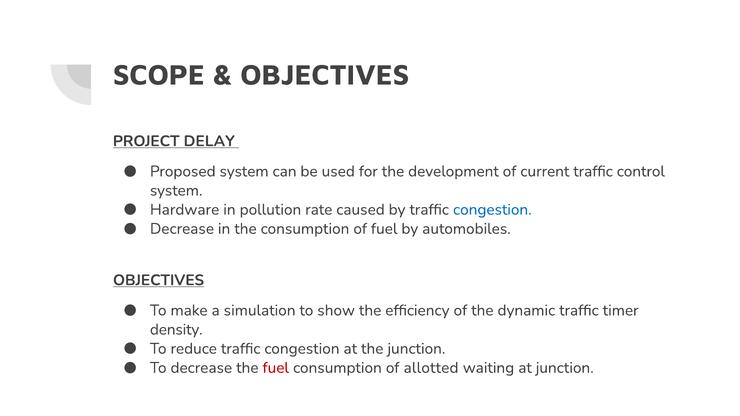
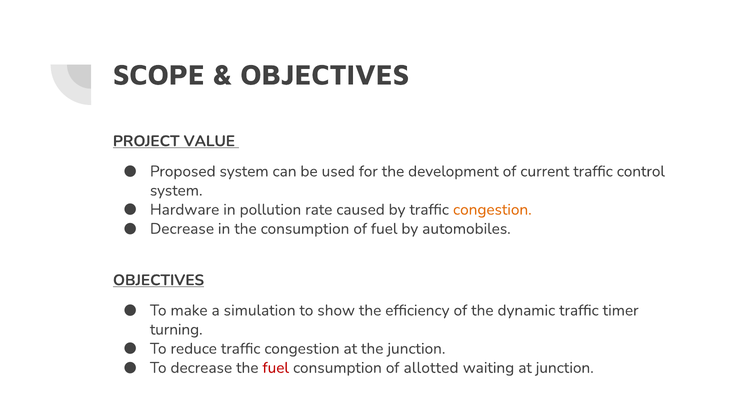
DELAY: DELAY -> VALUE
congestion at (492, 210) colour: blue -> orange
density: density -> turning
